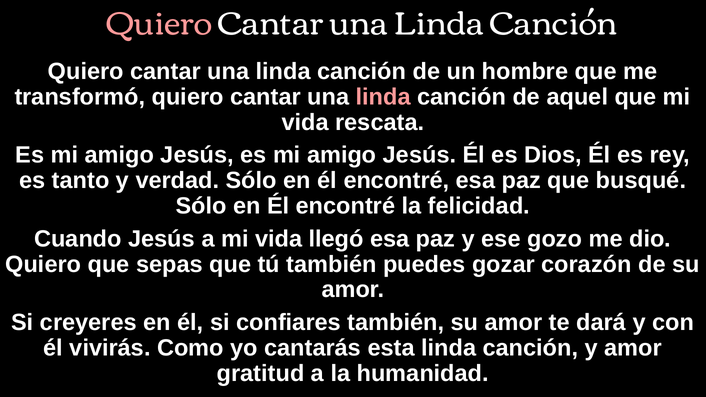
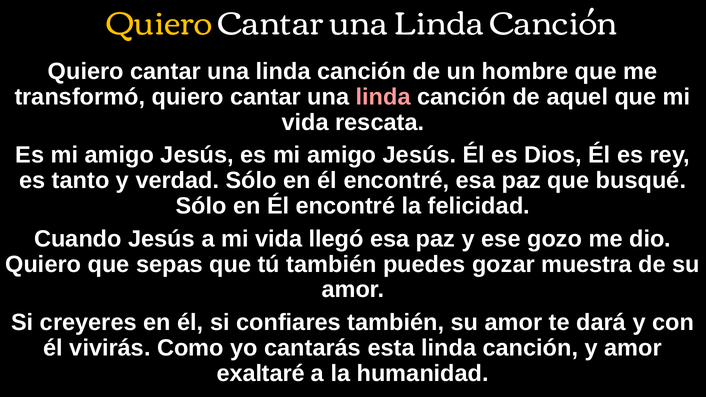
Quiero at (159, 24) colour: pink -> yellow
corazón: corazón -> muestra
gratitud: gratitud -> exaltaré
